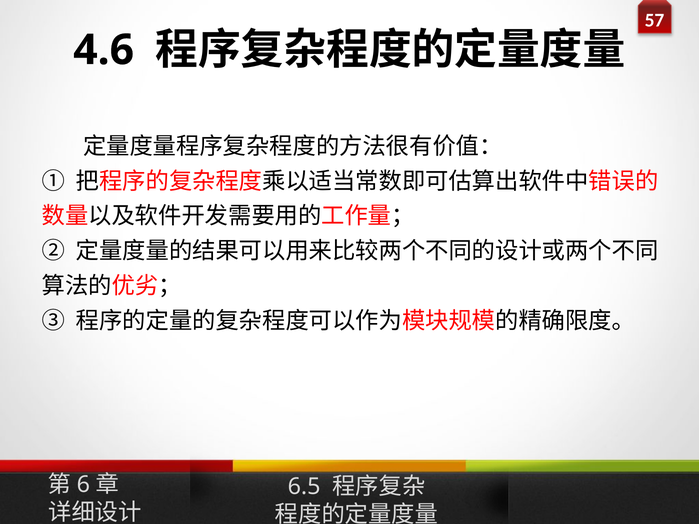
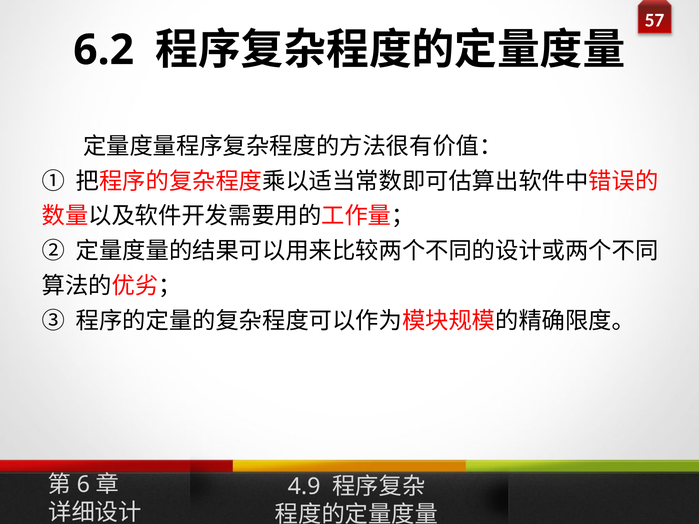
4.6: 4.6 -> 6.2
6.5: 6.5 -> 4.9
